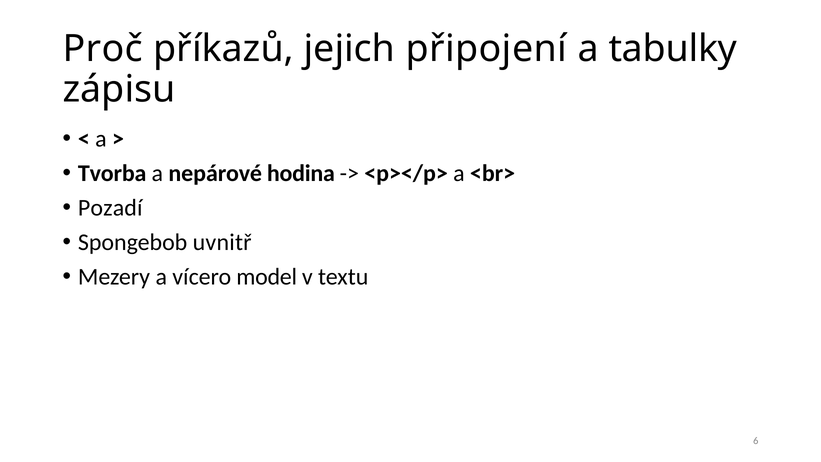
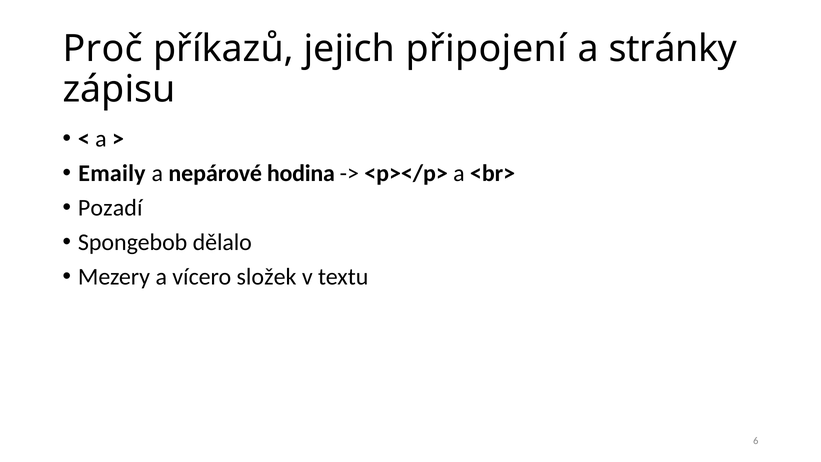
tabulky: tabulky -> stránky
Tvorba: Tvorba -> Emaily
uvnitř: uvnitř -> dělalo
model: model -> složek
